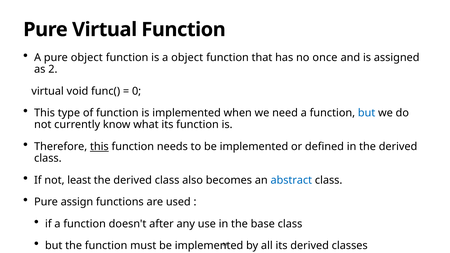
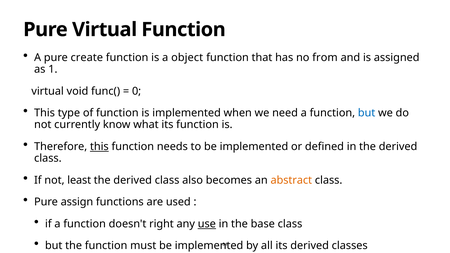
pure object: object -> create
once: once -> from
2: 2 -> 1
abstract colour: blue -> orange
after: after -> right
use underline: none -> present
